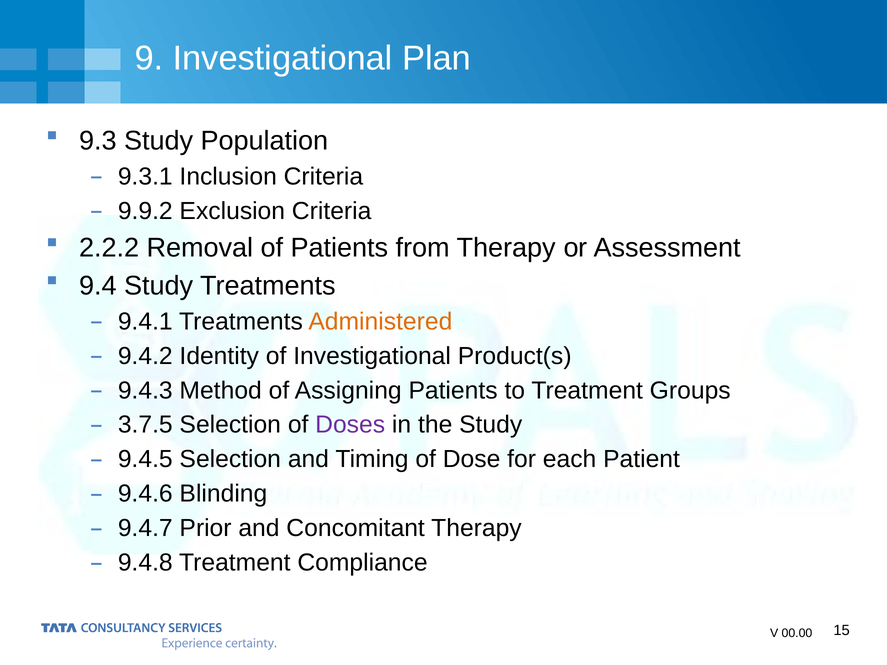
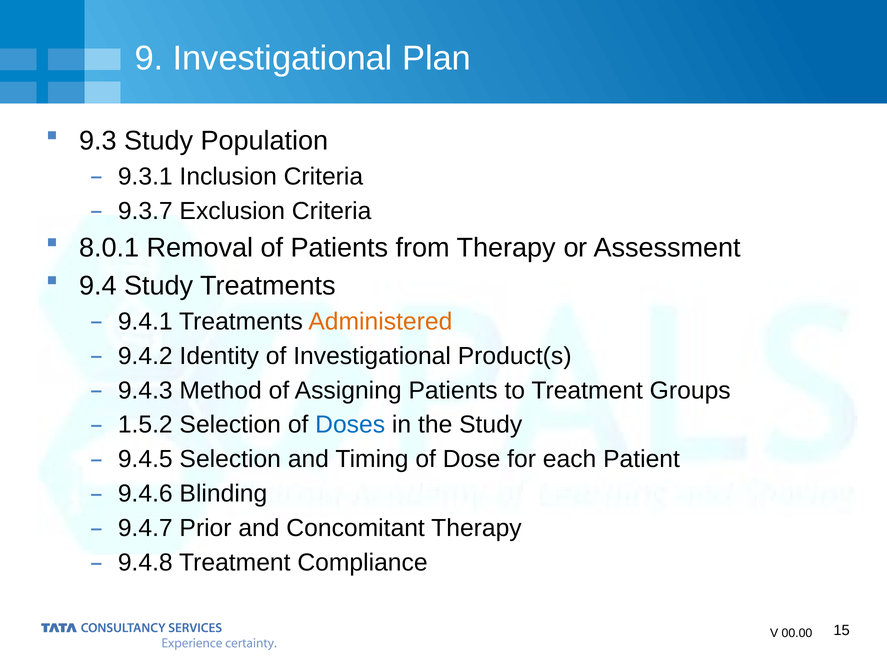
9.9.2: 9.9.2 -> 9.3.7
2.2.2: 2.2.2 -> 8.0.1
3.7.5: 3.7.5 -> 1.5.2
Doses colour: purple -> blue
